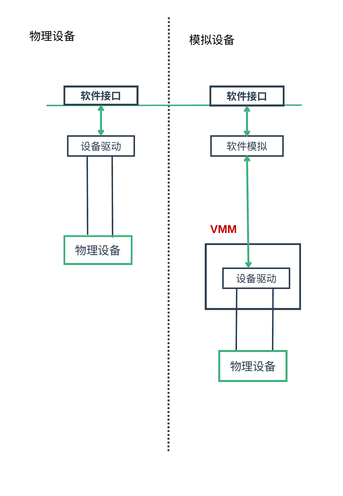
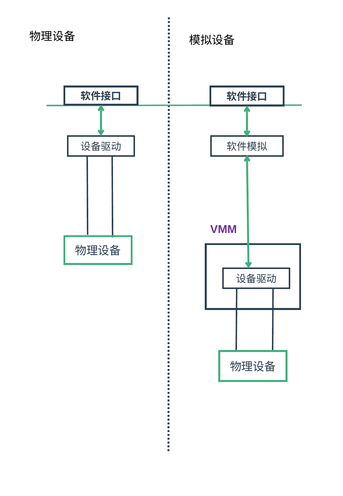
VMM colour: red -> purple
